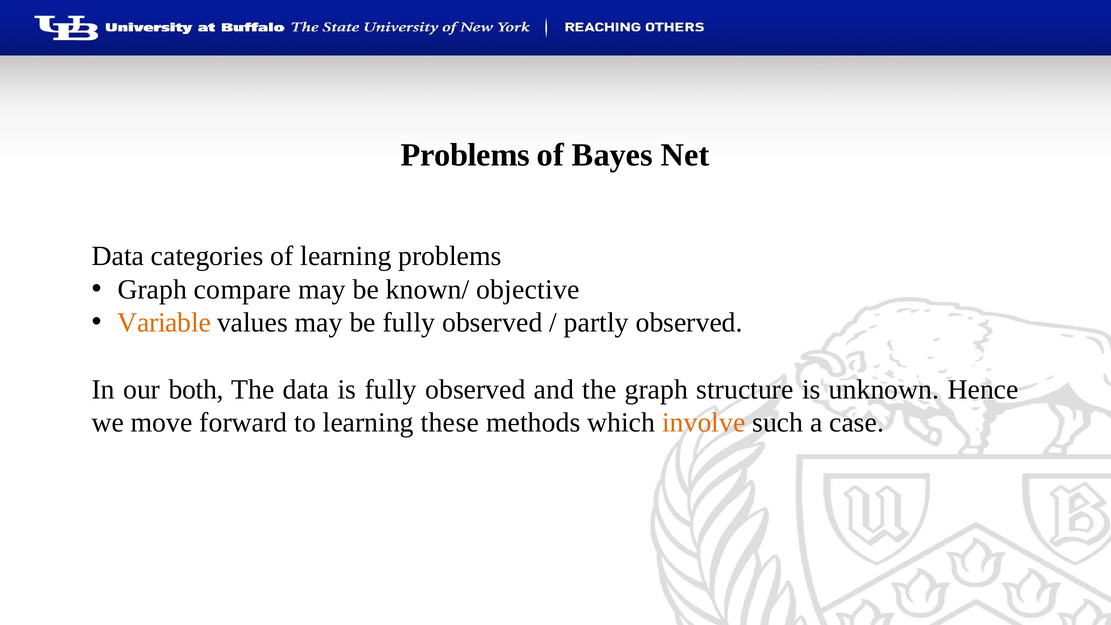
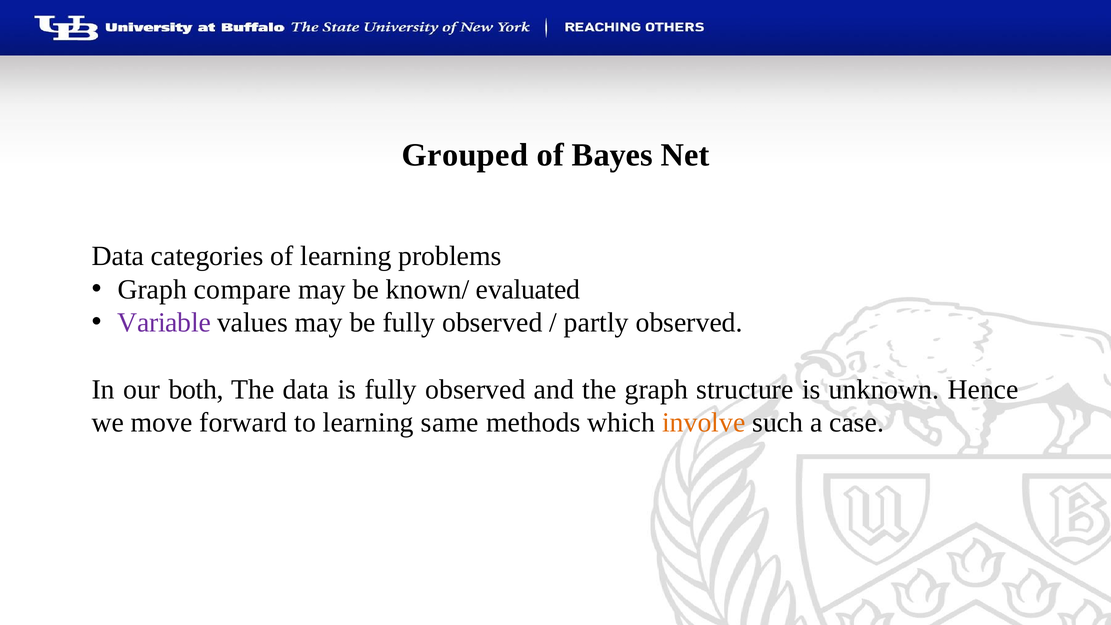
Problems at (465, 155): Problems -> Grouped
objective: objective -> evaluated
Variable colour: orange -> purple
these: these -> same
